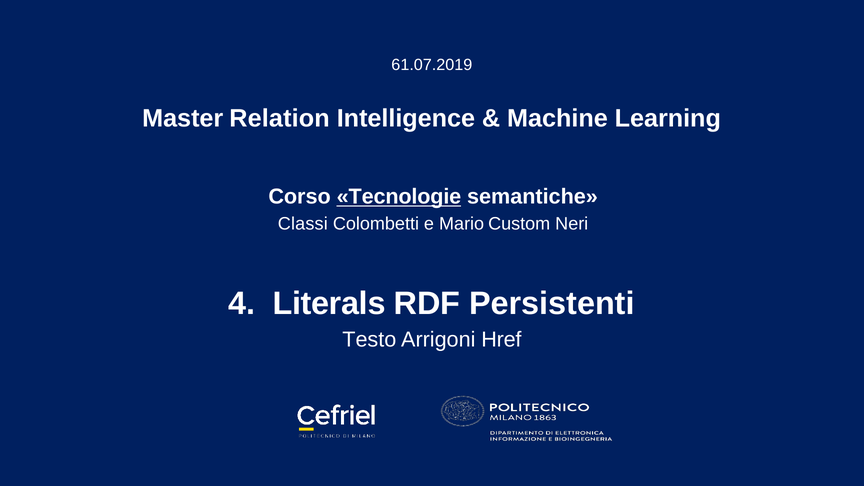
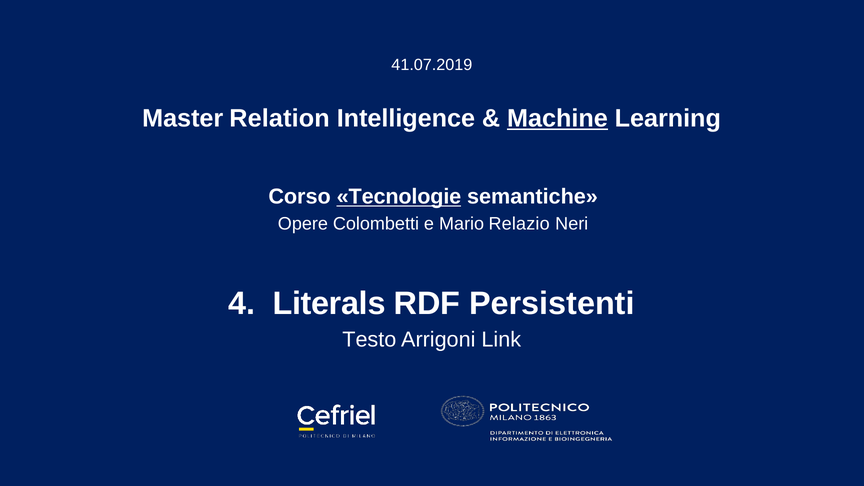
61.07.2019: 61.07.2019 -> 41.07.2019
Machine underline: none -> present
Classi: Classi -> Opere
Custom: Custom -> Relazio
Href: Href -> Link
